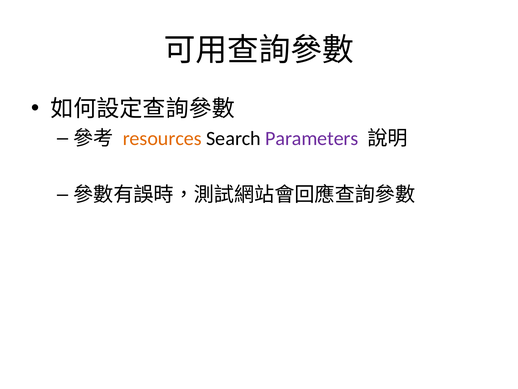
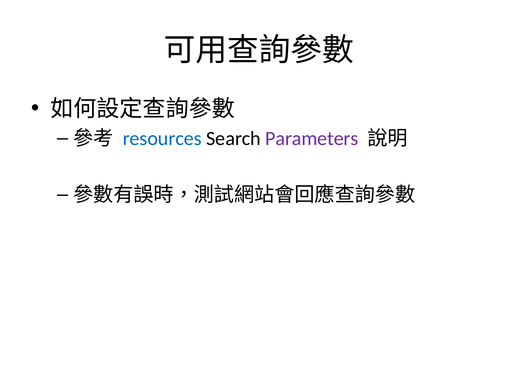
resources colour: orange -> blue
